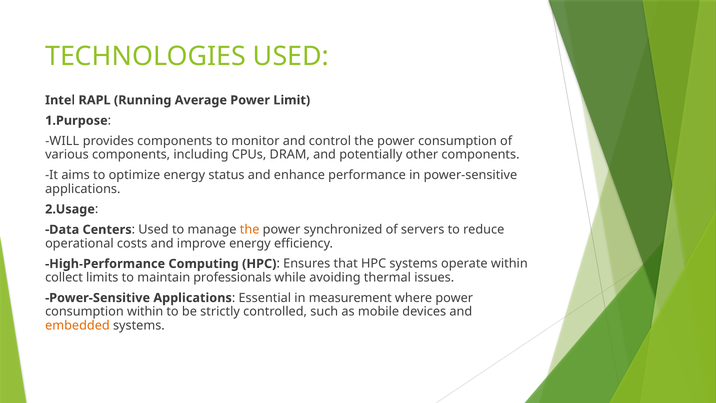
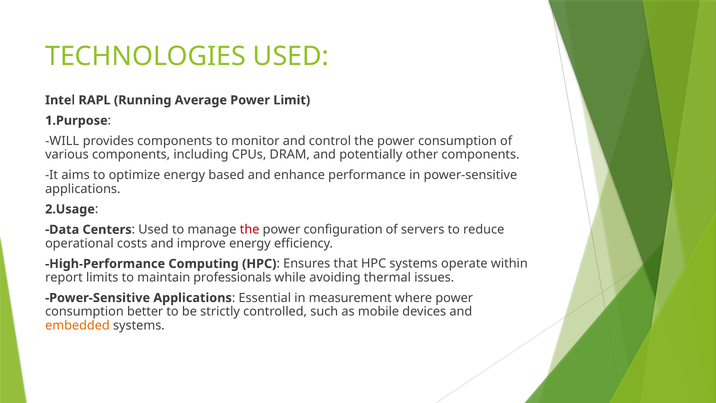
status: status -> based
the at (250, 230) colour: orange -> red
synchronized: synchronized -> configuration
collect: collect -> report
consumption within: within -> better
